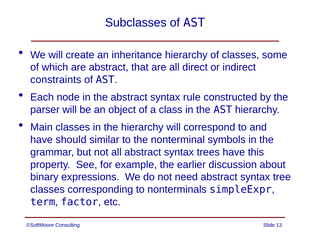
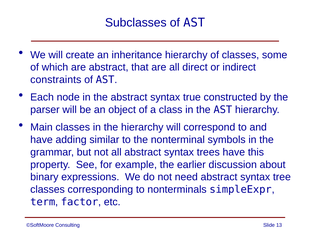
rule: rule -> true
should: should -> adding
